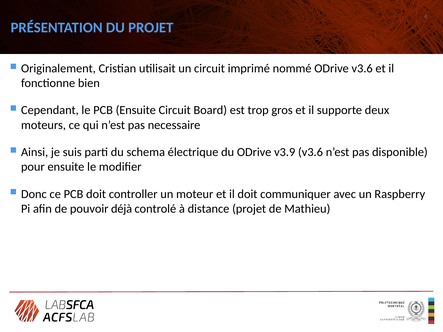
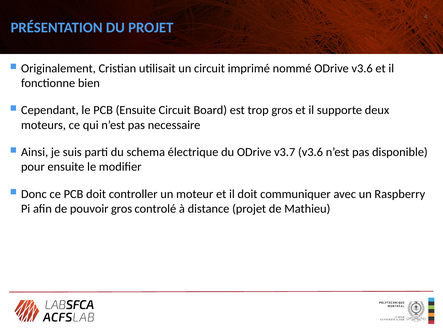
v3.9: v3.9 -> v3.7
pouvoir déjà: déjà -> gros
